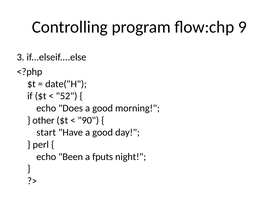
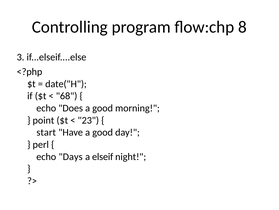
9: 9 -> 8
52: 52 -> 68
other: other -> point
90: 90 -> 23
Been: Been -> Days
fputs: fputs -> elseif
